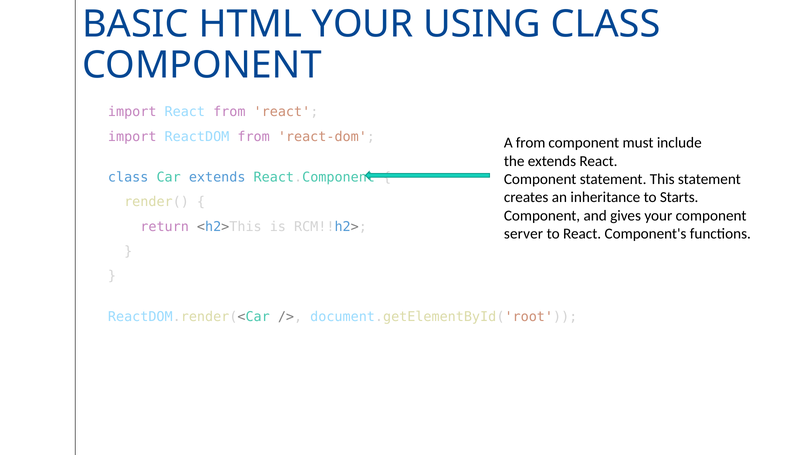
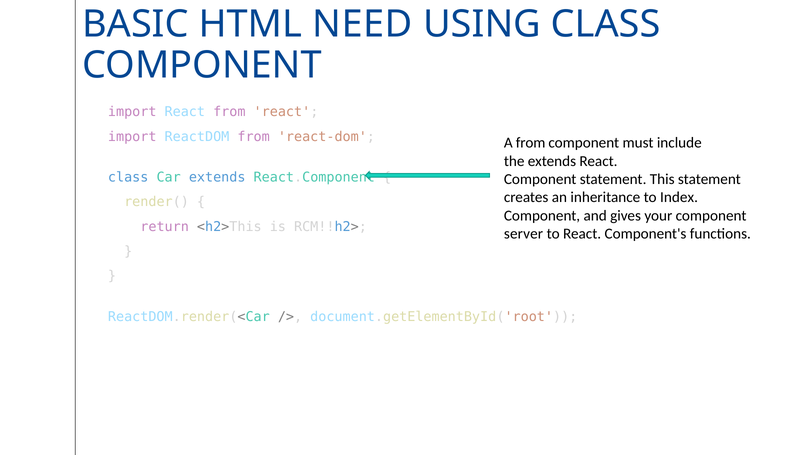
HTML YOUR: YOUR -> NEED
Starts: Starts -> Index
